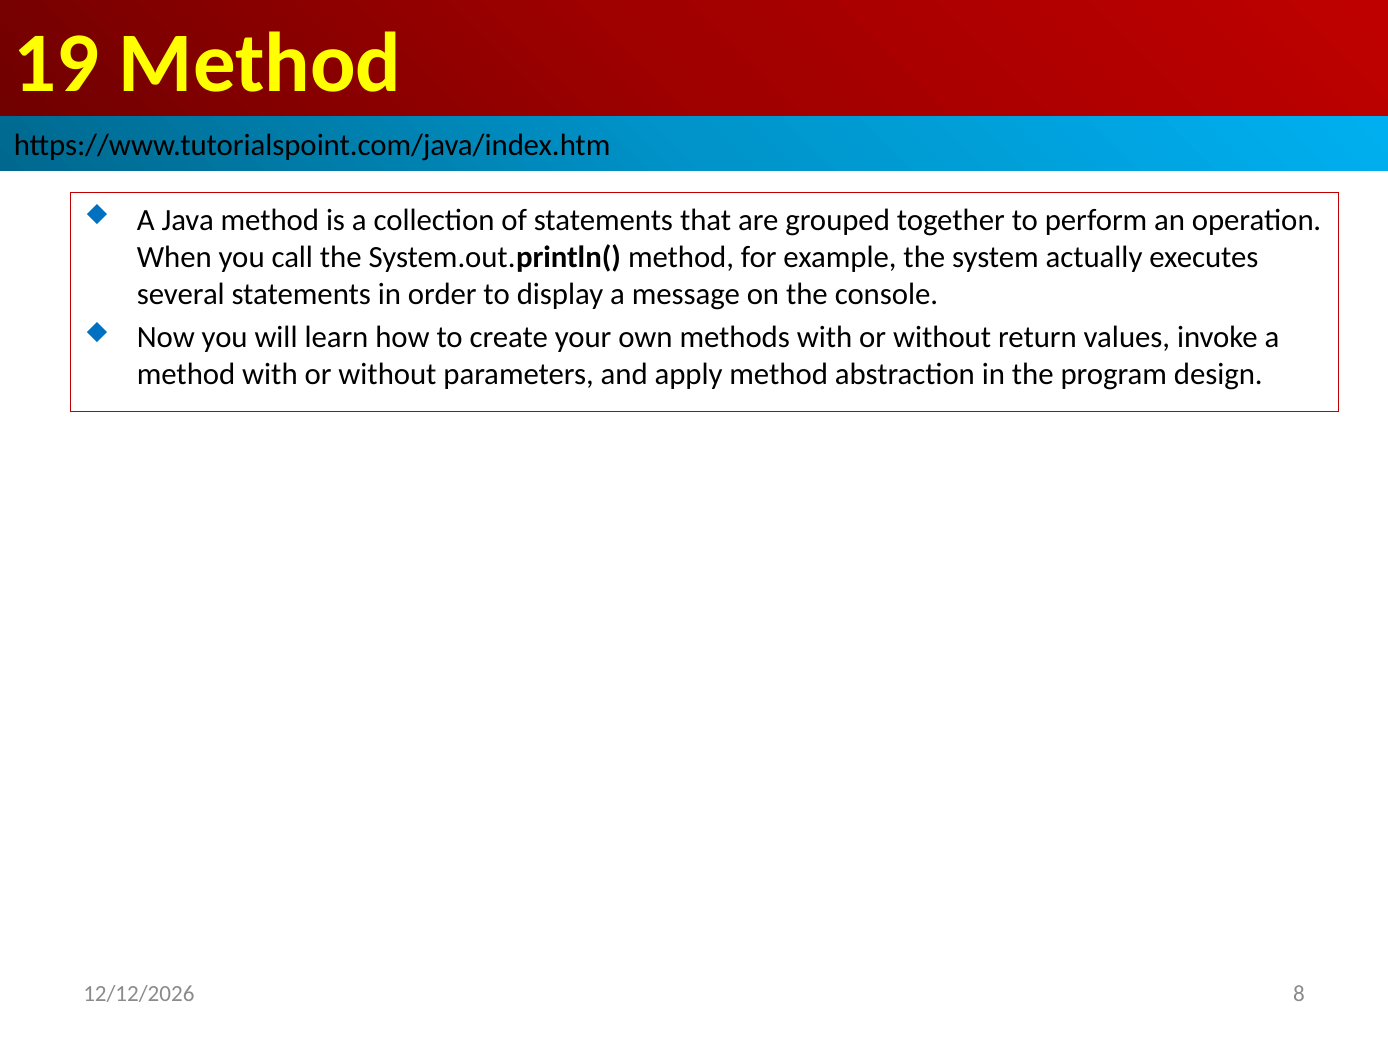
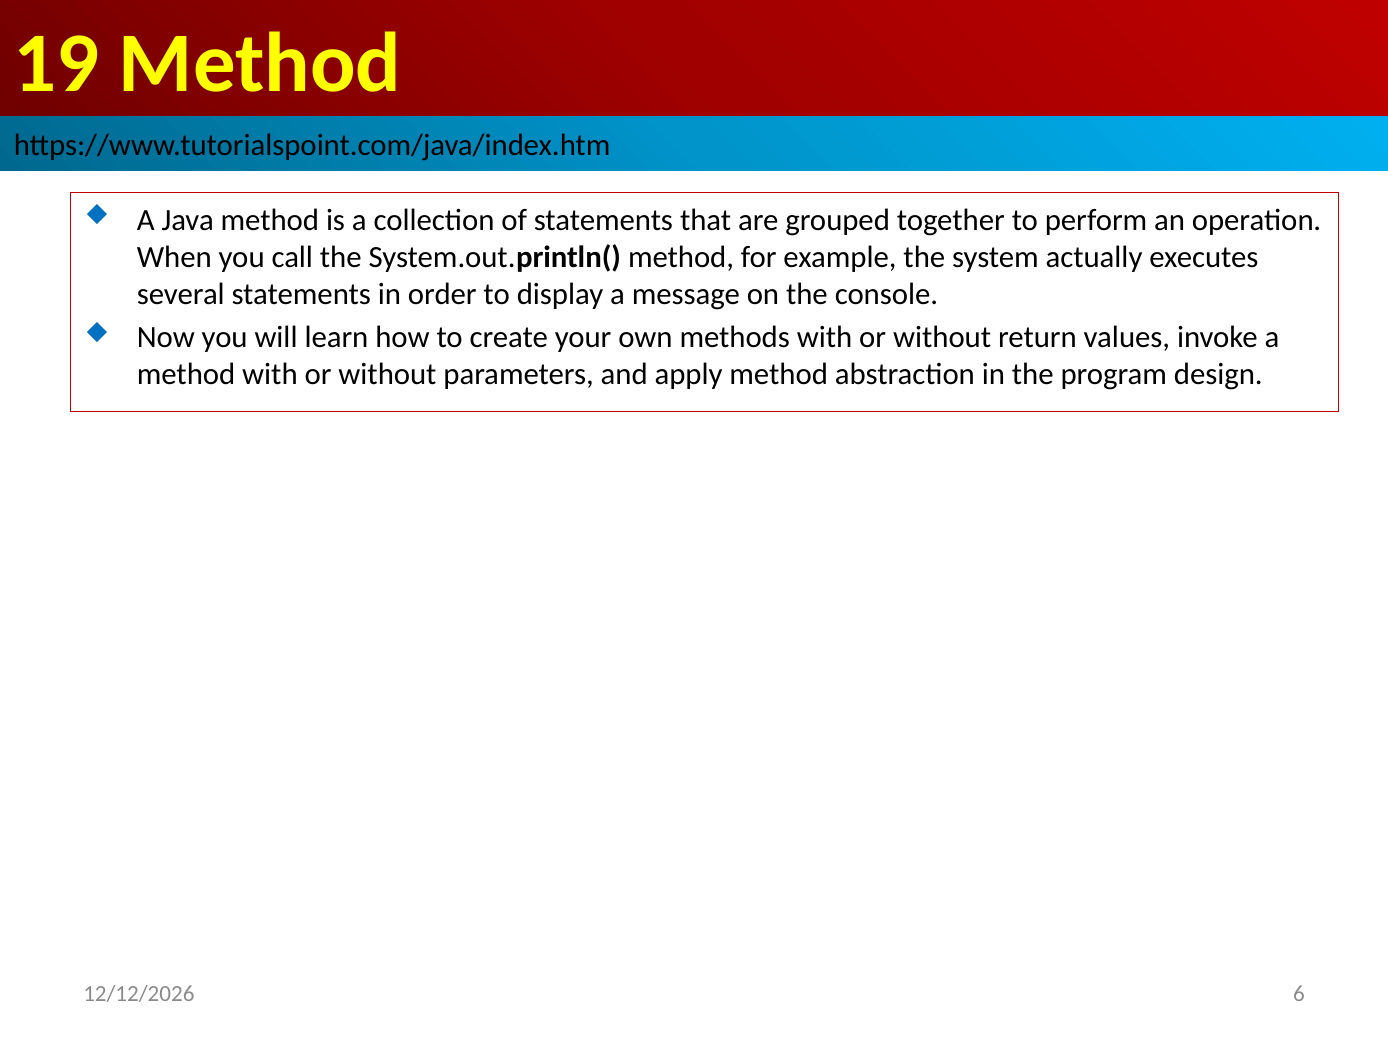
8: 8 -> 6
